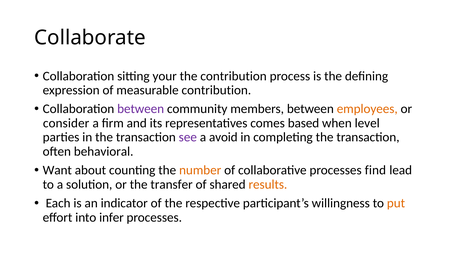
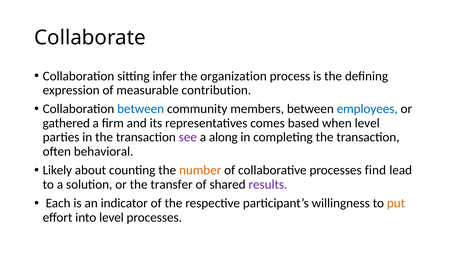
your: your -> infer
the contribution: contribution -> organization
between at (141, 109) colour: purple -> blue
employees colour: orange -> blue
consider: consider -> gathered
avoid: avoid -> along
Want: Want -> Likely
results colour: orange -> purple
into infer: infer -> level
